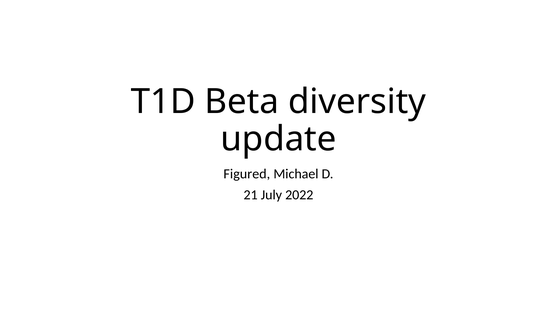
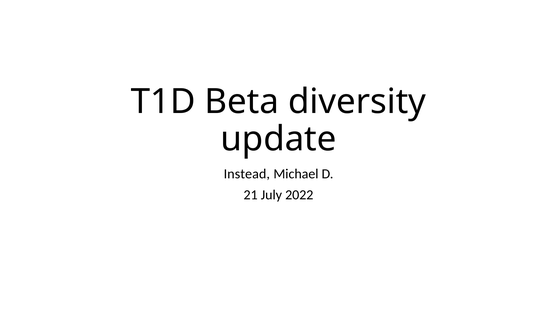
Figured: Figured -> Instead
